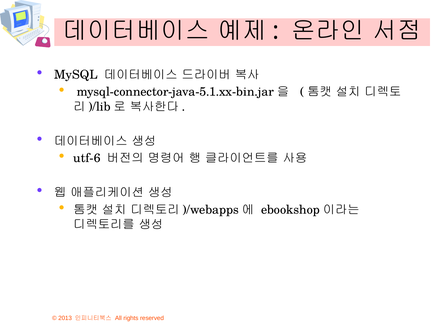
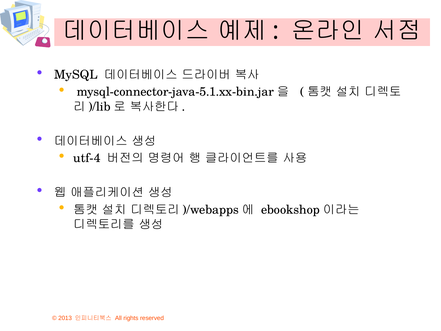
utf-6: utf-6 -> utf-4
